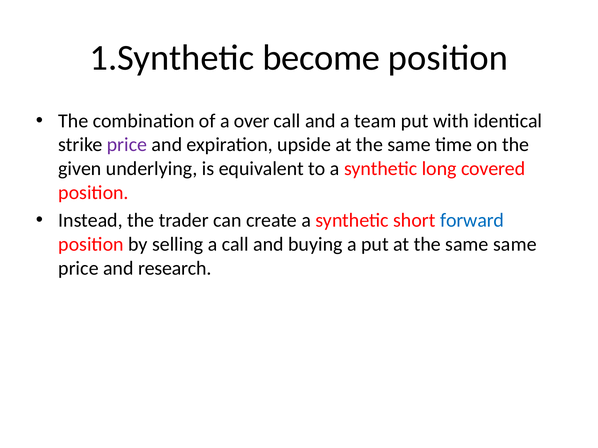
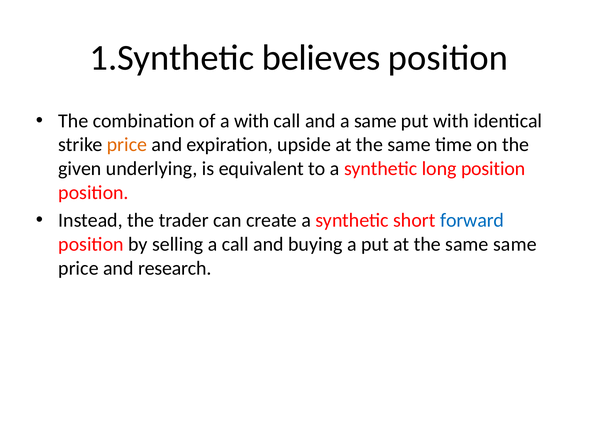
become: become -> believes
a over: over -> with
a team: team -> same
price at (127, 145) colour: purple -> orange
long covered: covered -> position
